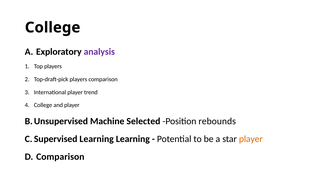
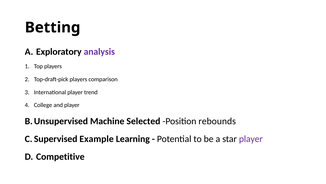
College at (53, 27): College -> Betting
Learning at (97, 139): Learning -> Example
player at (251, 139) colour: orange -> purple
Comparison at (60, 156): Comparison -> Competitive
